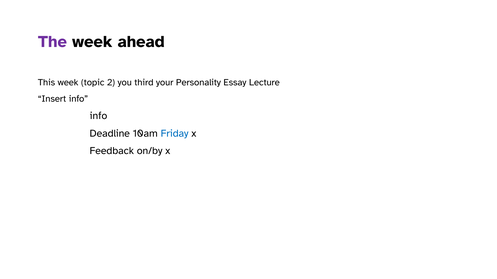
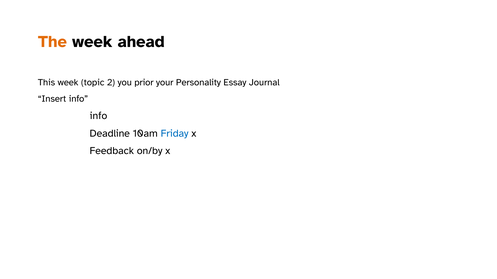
The colour: purple -> orange
third: third -> prior
Lecture: Lecture -> Journal
